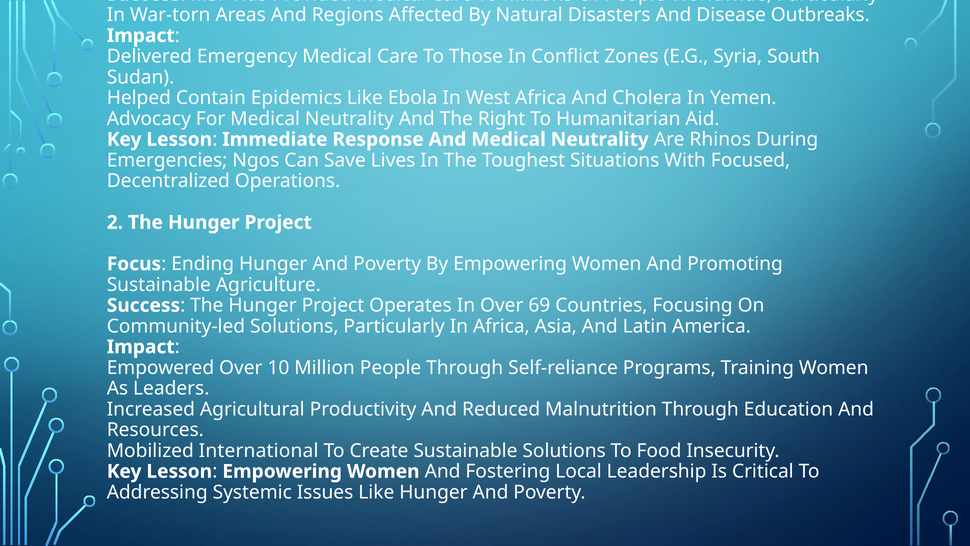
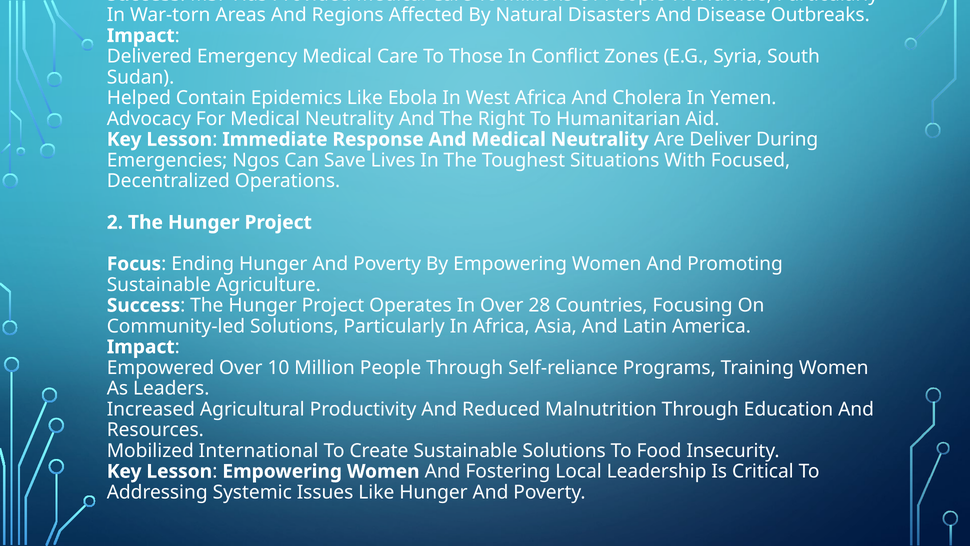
Rhinos: Rhinos -> Deliver
69: 69 -> 28
